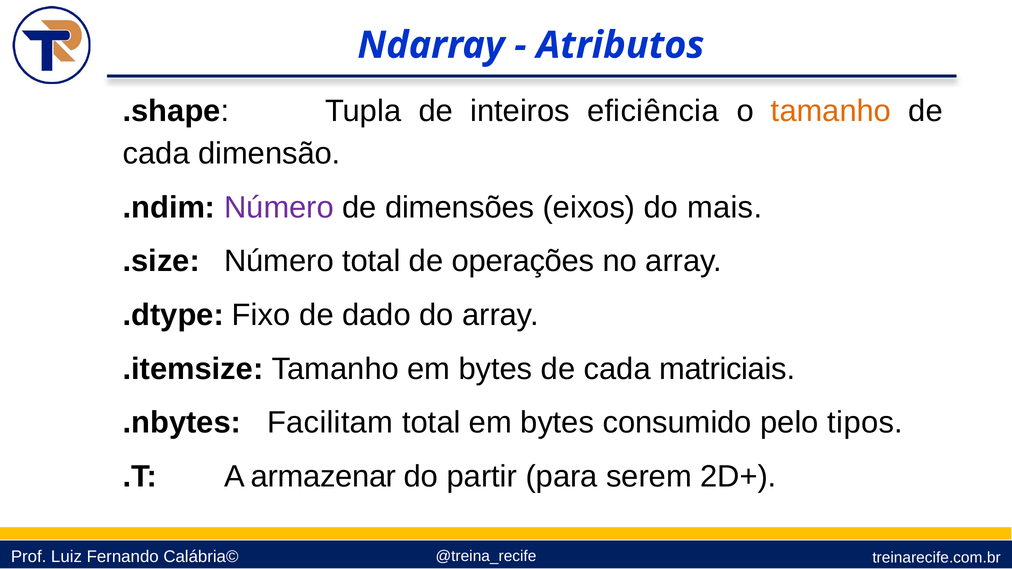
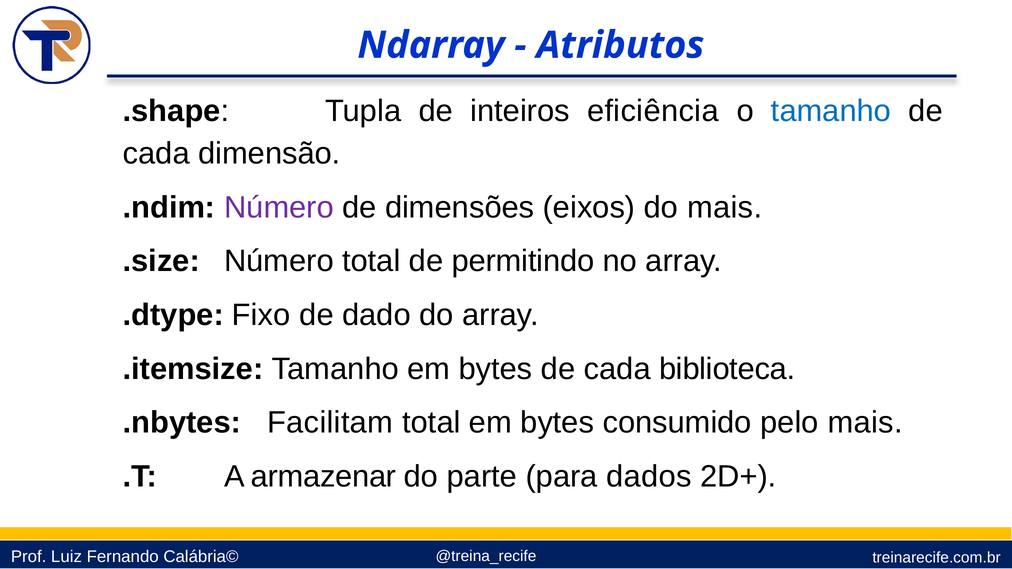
tamanho at (831, 111) colour: orange -> blue
operações: operações -> permitindo
matriciais: matriciais -> biblioteca
pelo tipos: tipos -> mais
partir: partir -> parte
serem: serem -> dados
